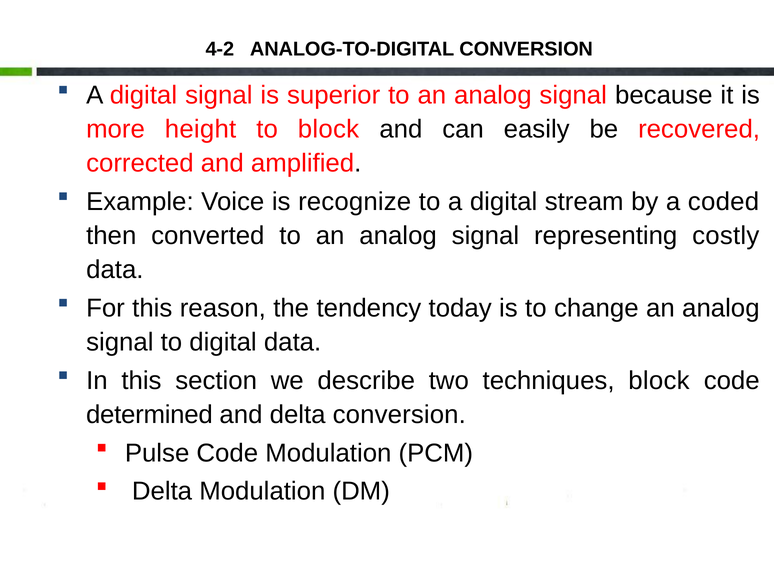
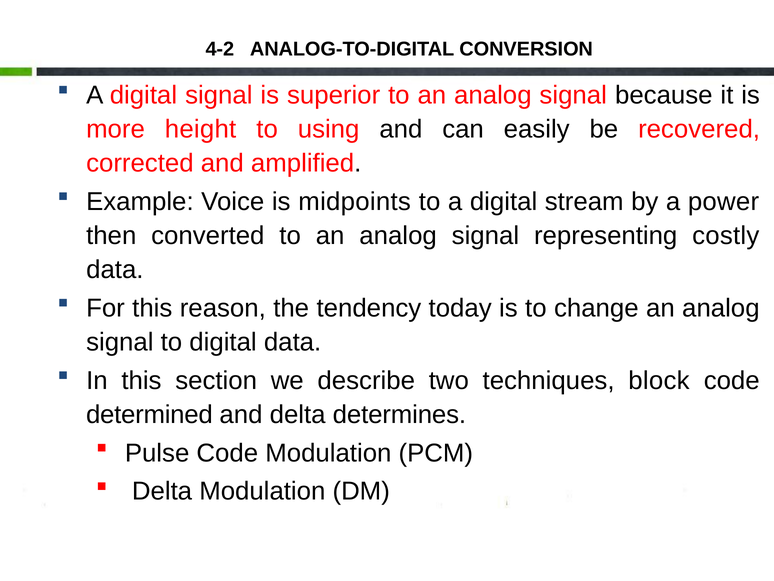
to block: block -> using
recognize: recognize -> midpoints
coded: coded -> power
delta conversion: conversion -> determines
